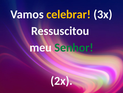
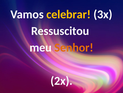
Senhor colour: green -> orange
